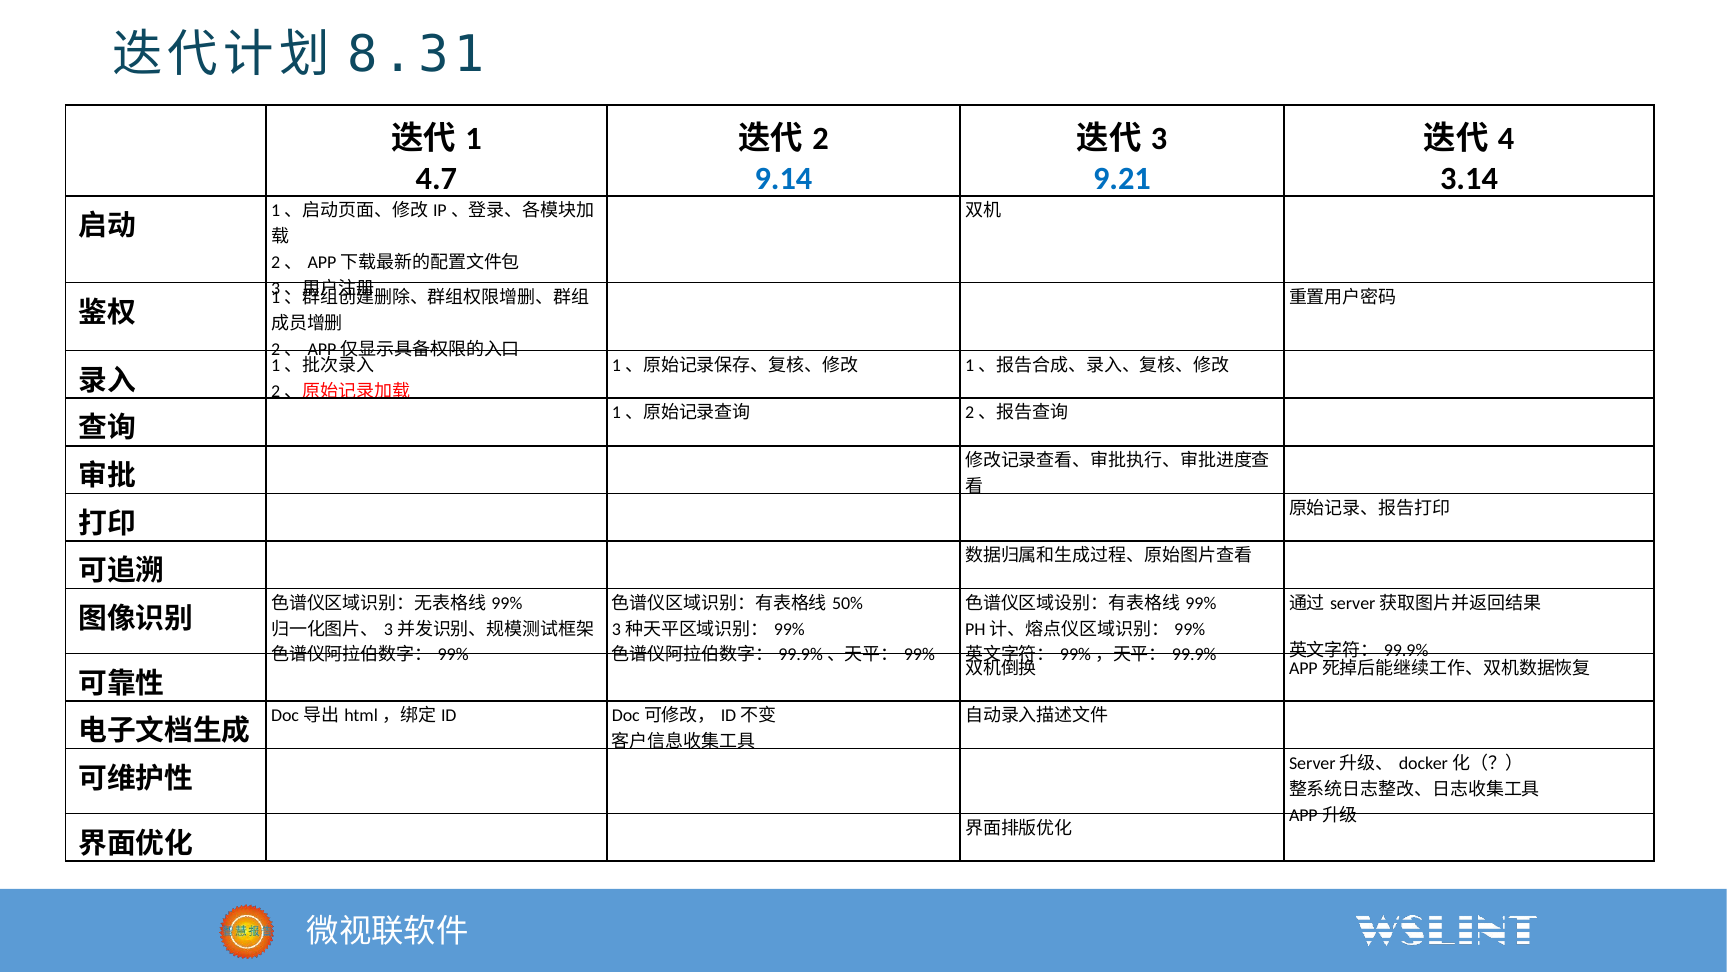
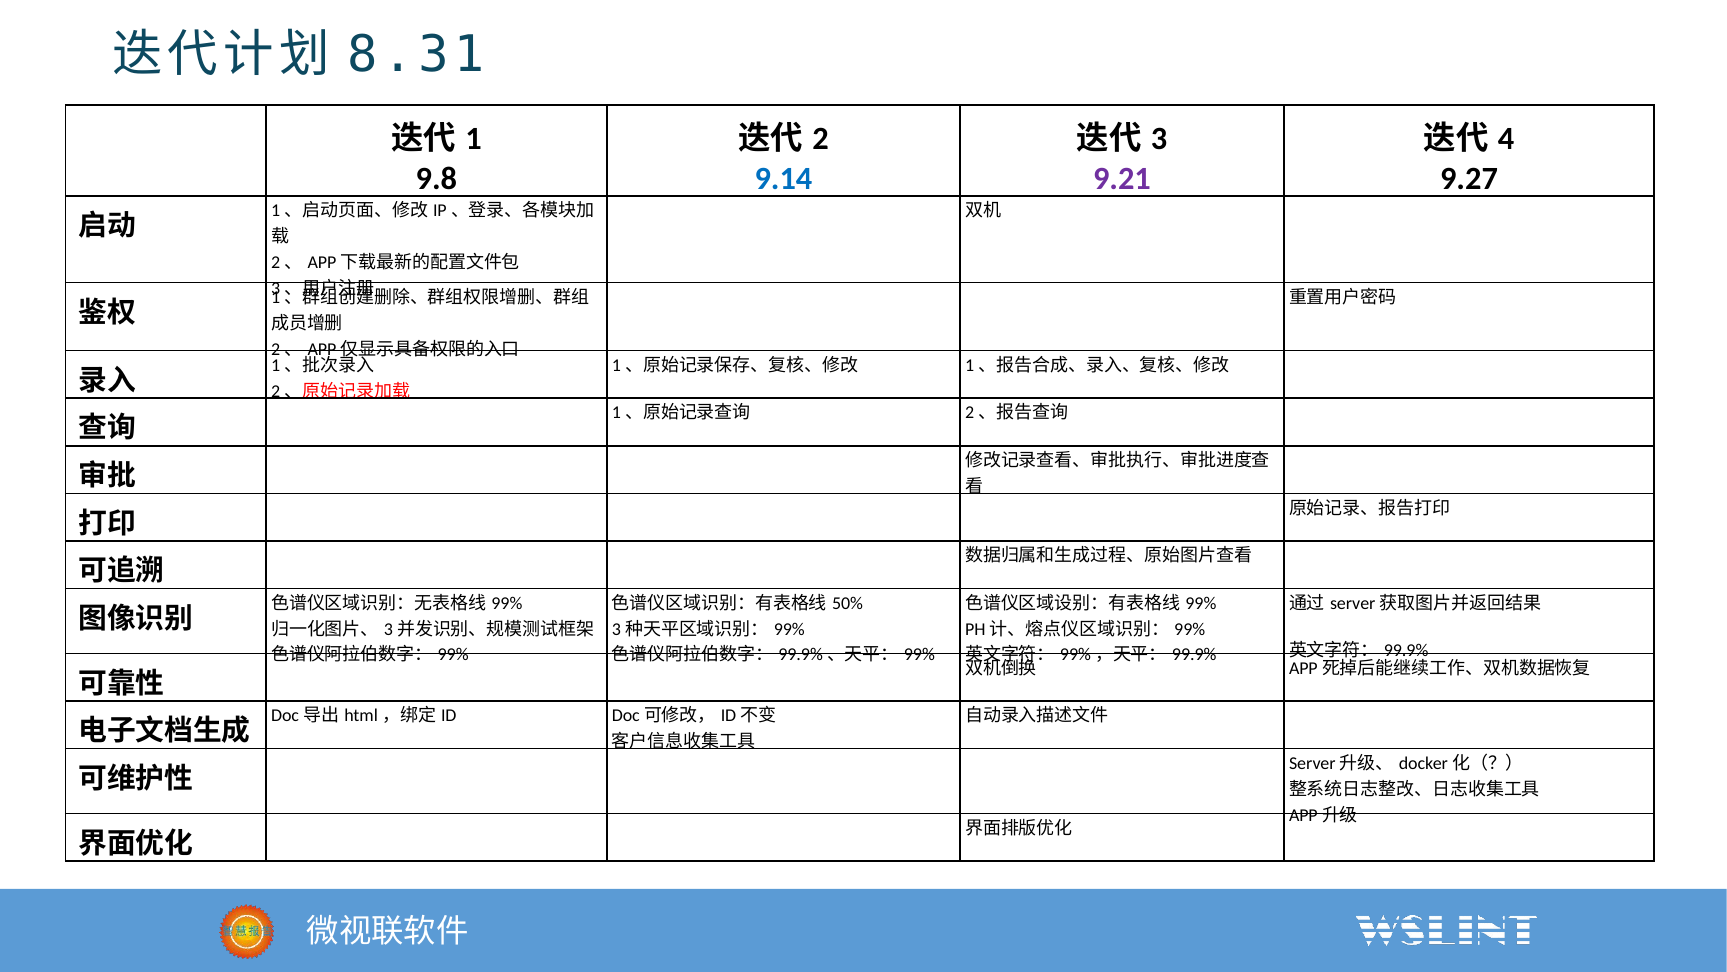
4.7: 4.7 -> 9.8
9.21 colour: blue -> purple
3.14: 3.14 -> 9.27
